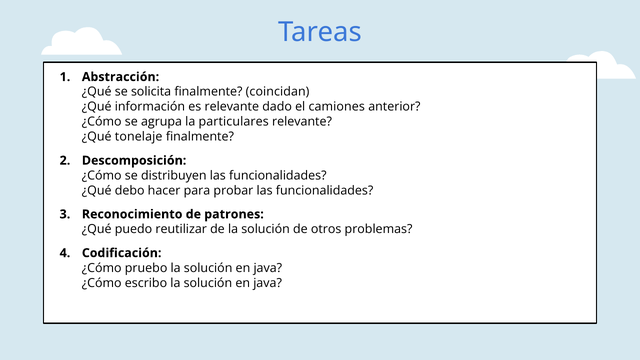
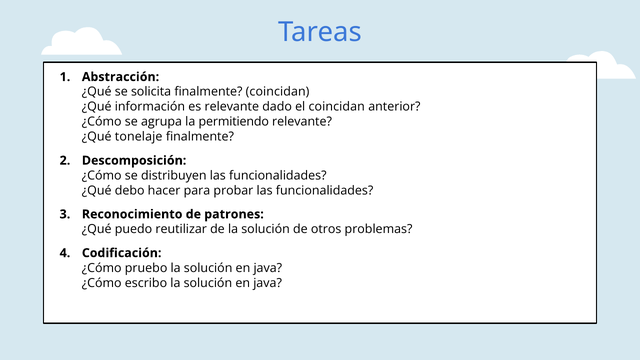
el camiones: camiones -> coincidan
particulares: particulares -> permitiendo
